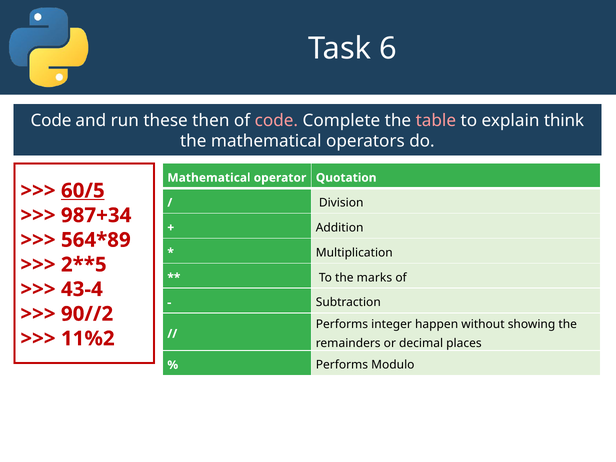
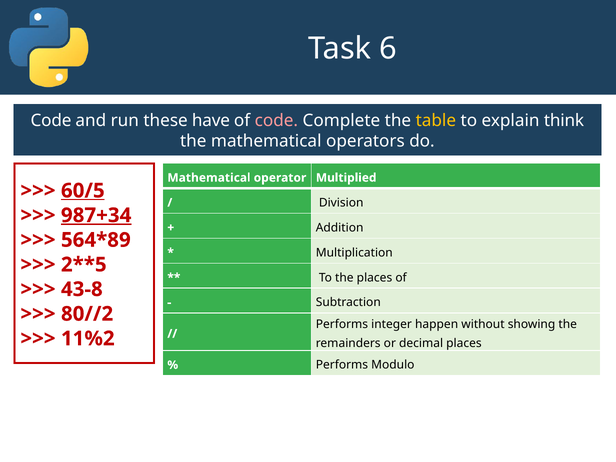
then: then -> have
table colour: pink -> yellow
Quotation: Quotation -> Multiplied
987+34 underline: none -> present
the marks: marks -> places
43-4: 43-4 -> 43-8
90//2: 90//2 -> 80//2
